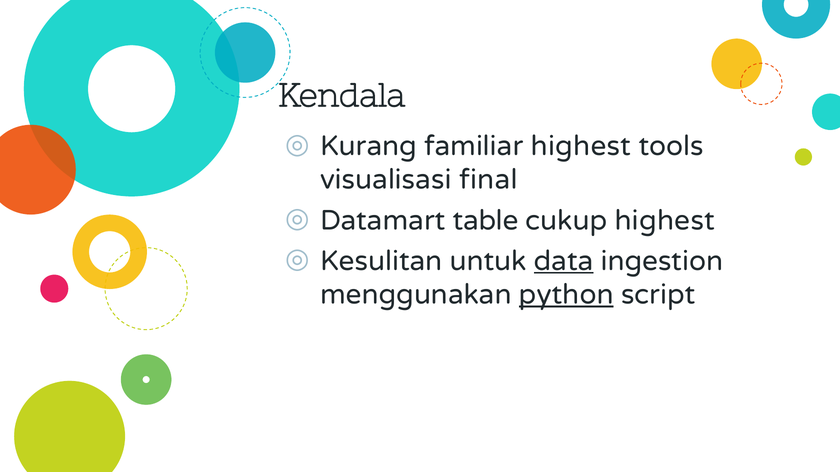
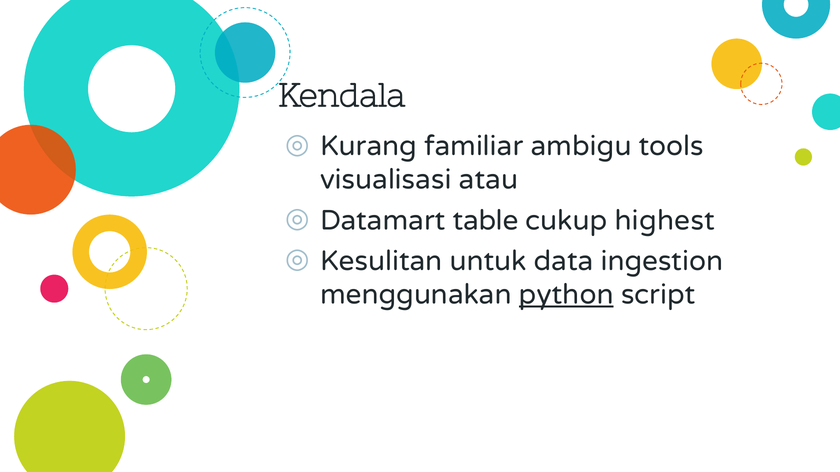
familiar highest: highest -> ambigu
final: final -> atau
data underline: present -> none
